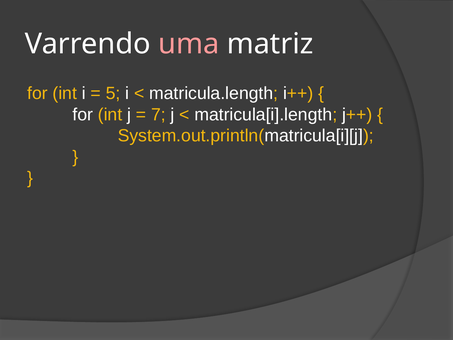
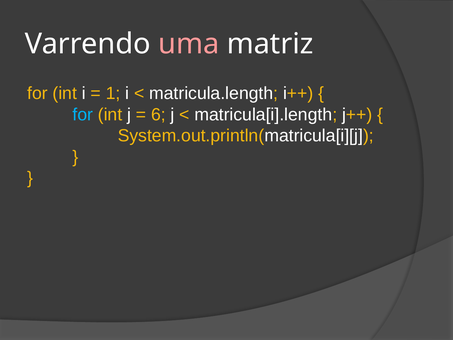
5: 5 -> 1
for at (83, 114) colour: white -> light blue
7: 7 -> 6
